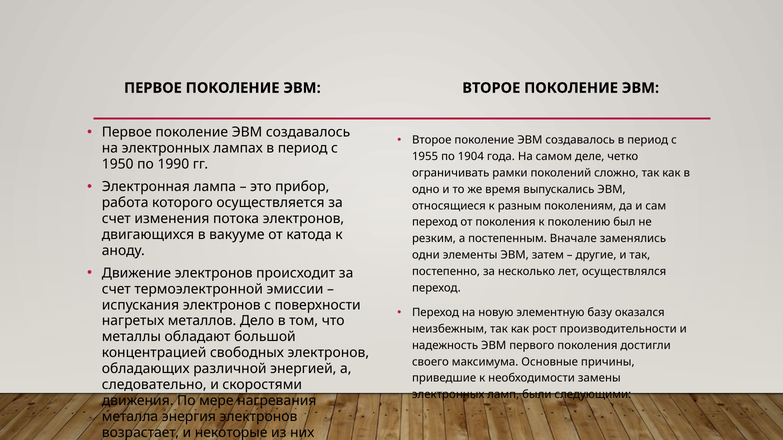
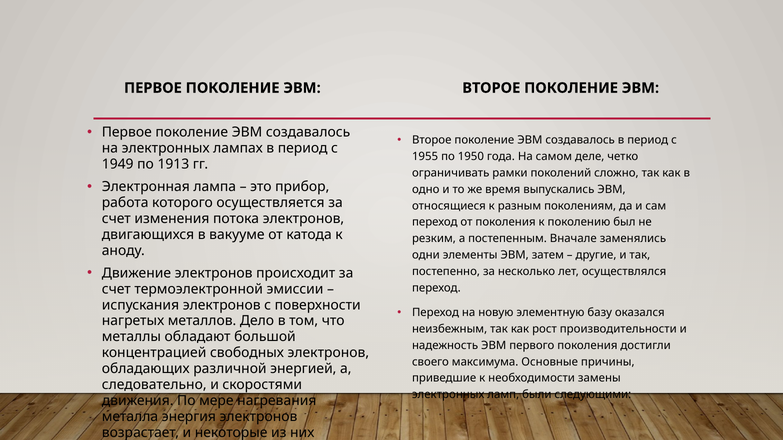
1904: 1904 -> 1950
1950: 1950 -> 1949
1990: 1990 -> 1913
